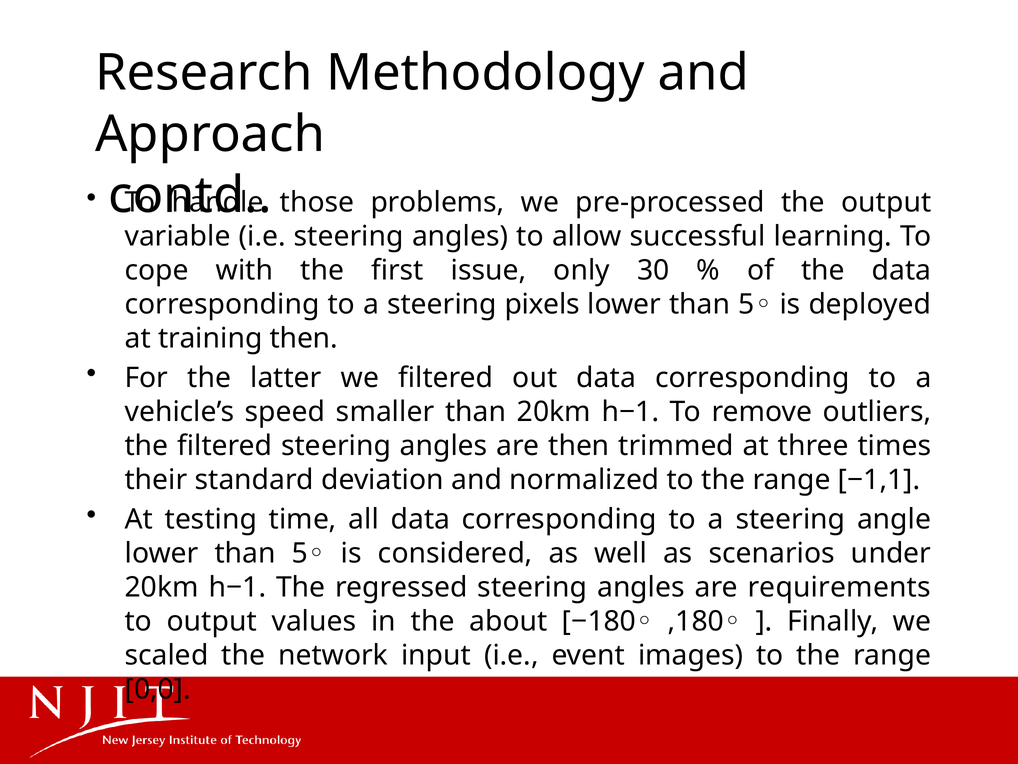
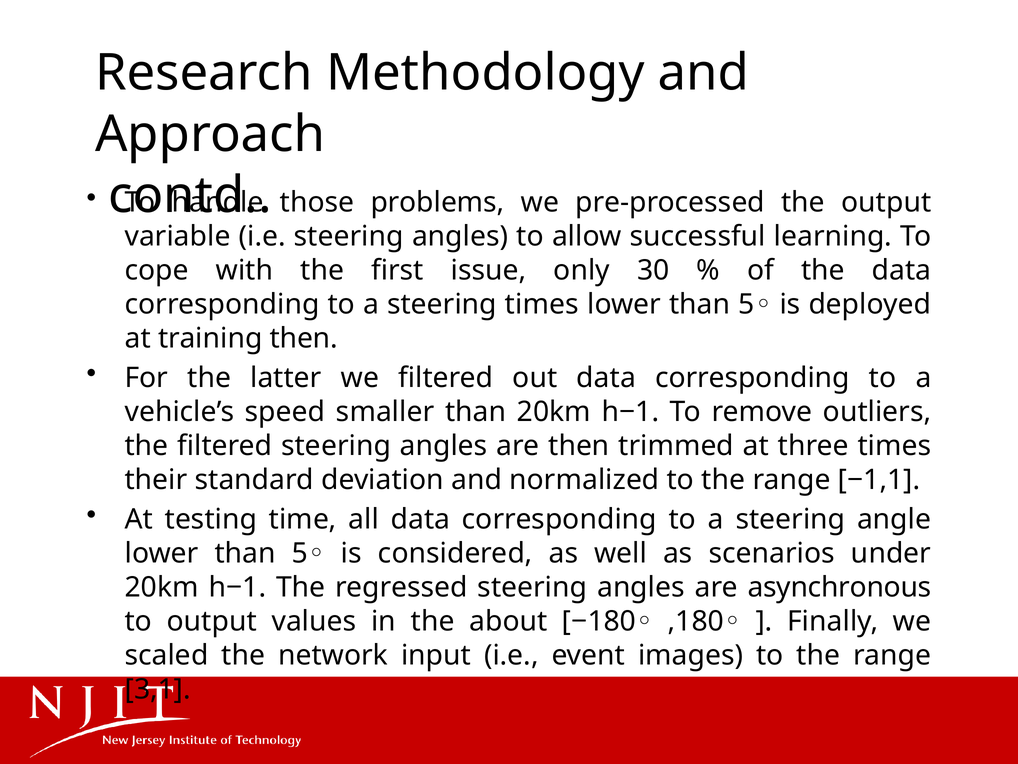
steering pixels: pixels -> times
requirements: requirements -> asynchronous
0,0: 0,0 -> 3,1
